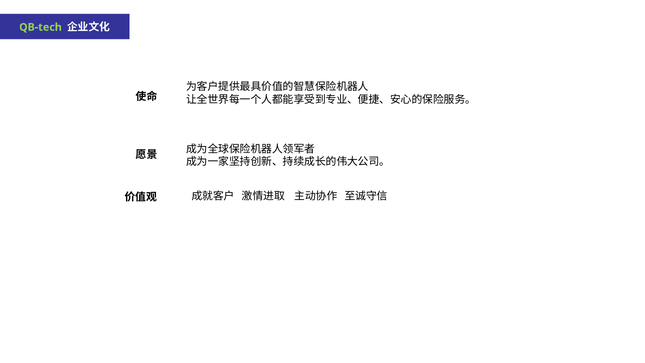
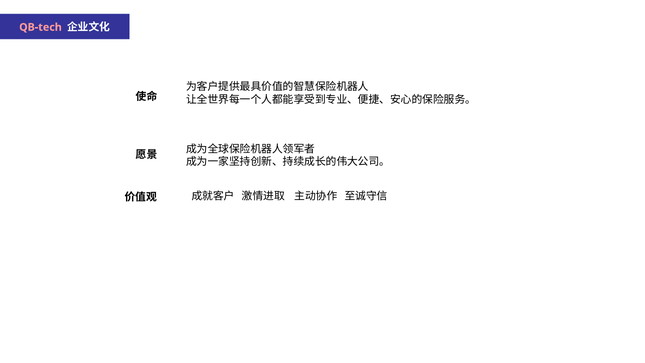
QB-tech colour: light green -> pink
